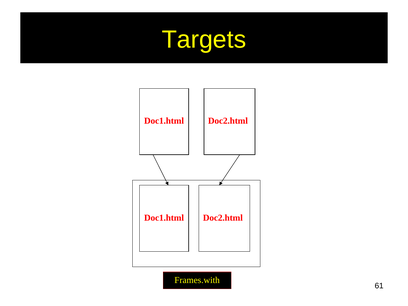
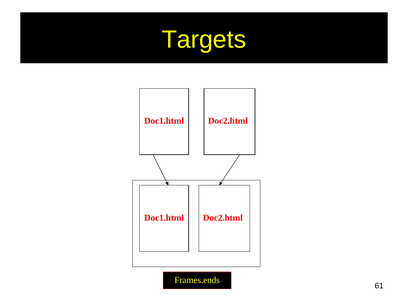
Frames.with: Frames.with -> Frames.ends
